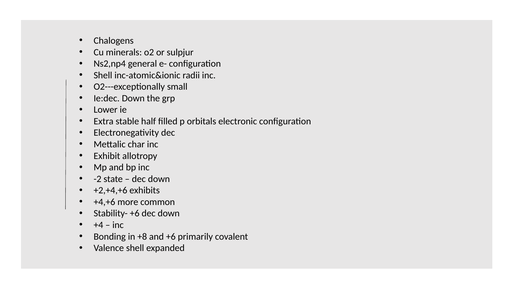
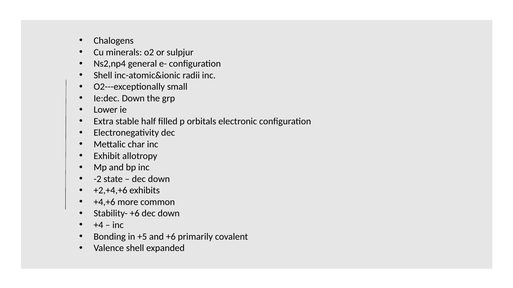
+8: +8 -> +5
